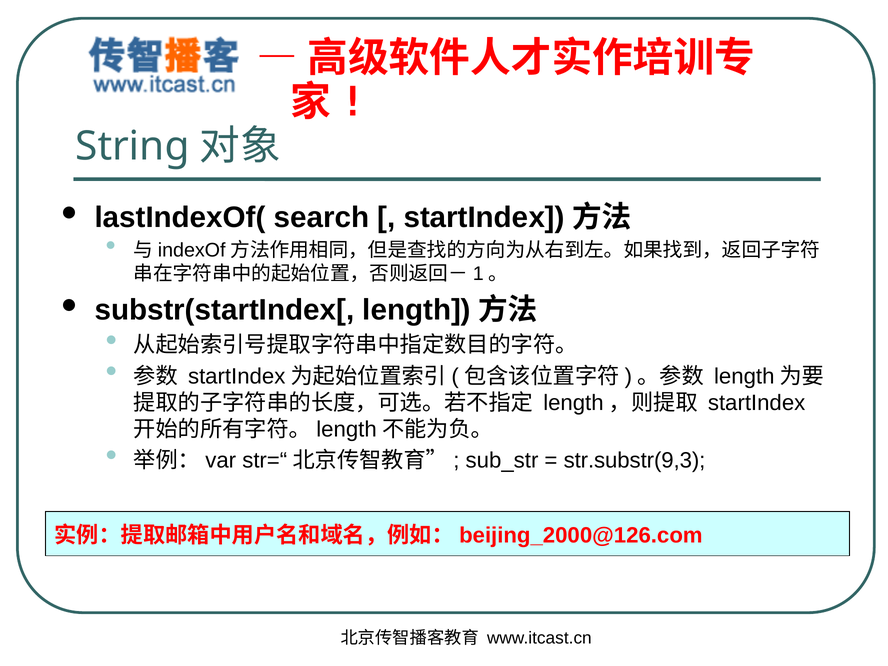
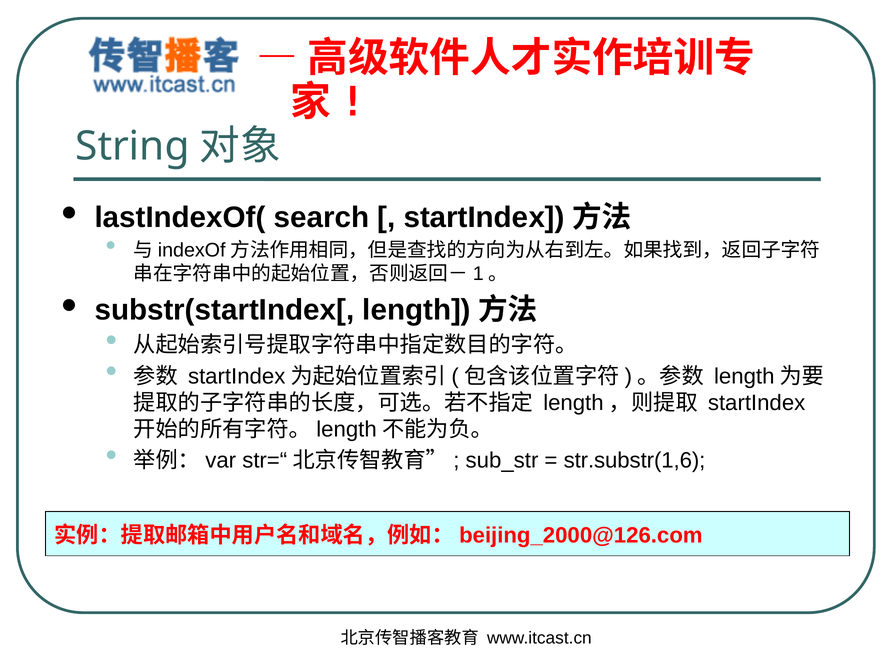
str.substr(9,3: str.substr(9,3 -> str.substr(1,6
